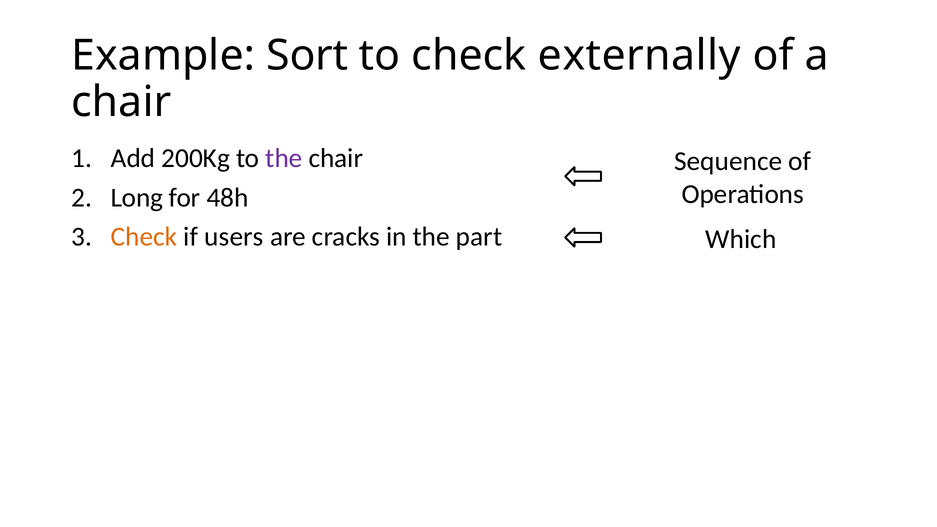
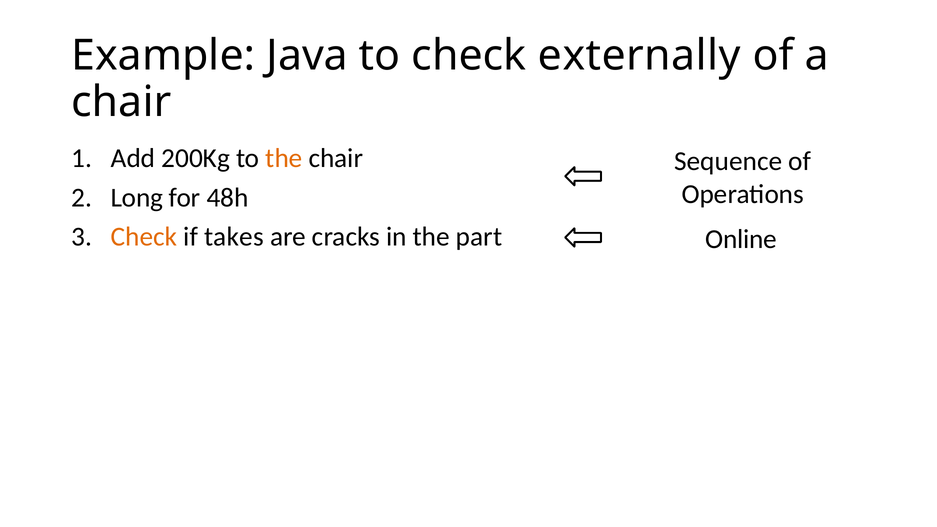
Sort: Sort -> Java
the at (284, 158) colour: purple -> orange
users: users -> takes
Which: Which -> Online
